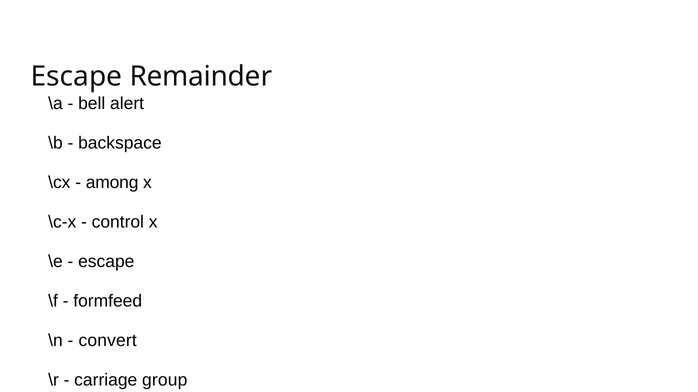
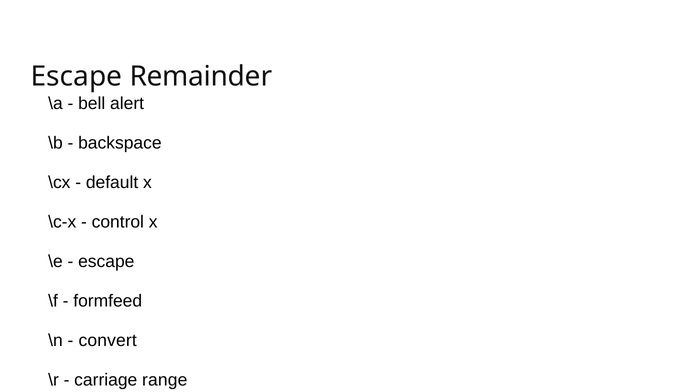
among: among -> default
group: group -> range
